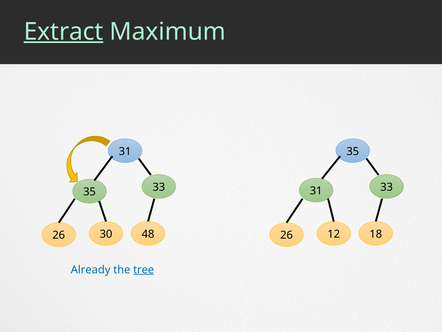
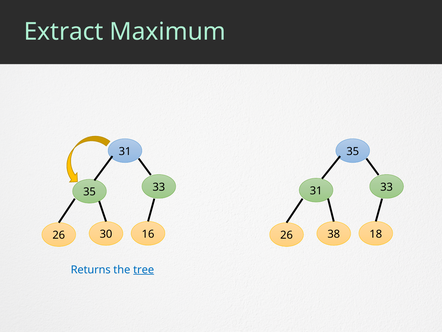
Extract underline: present -> none
48: 48 -> 16
12: 12 -> 38
Already: Already -> Returns
